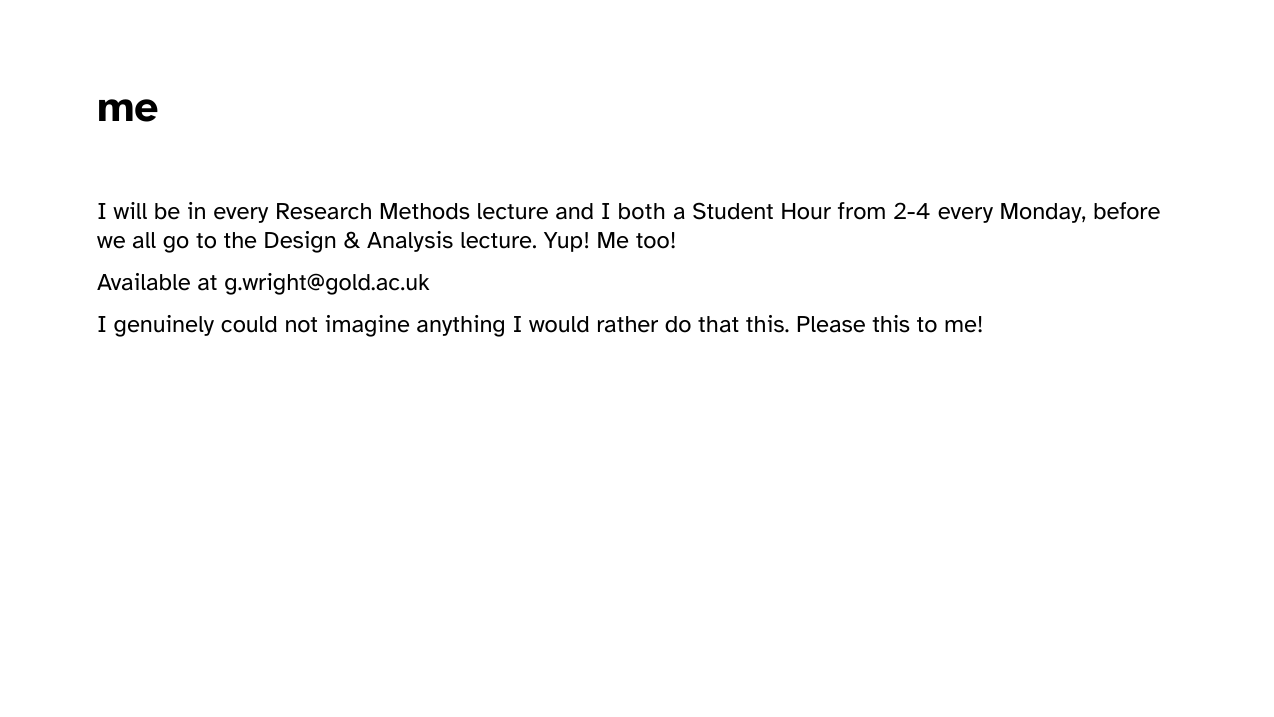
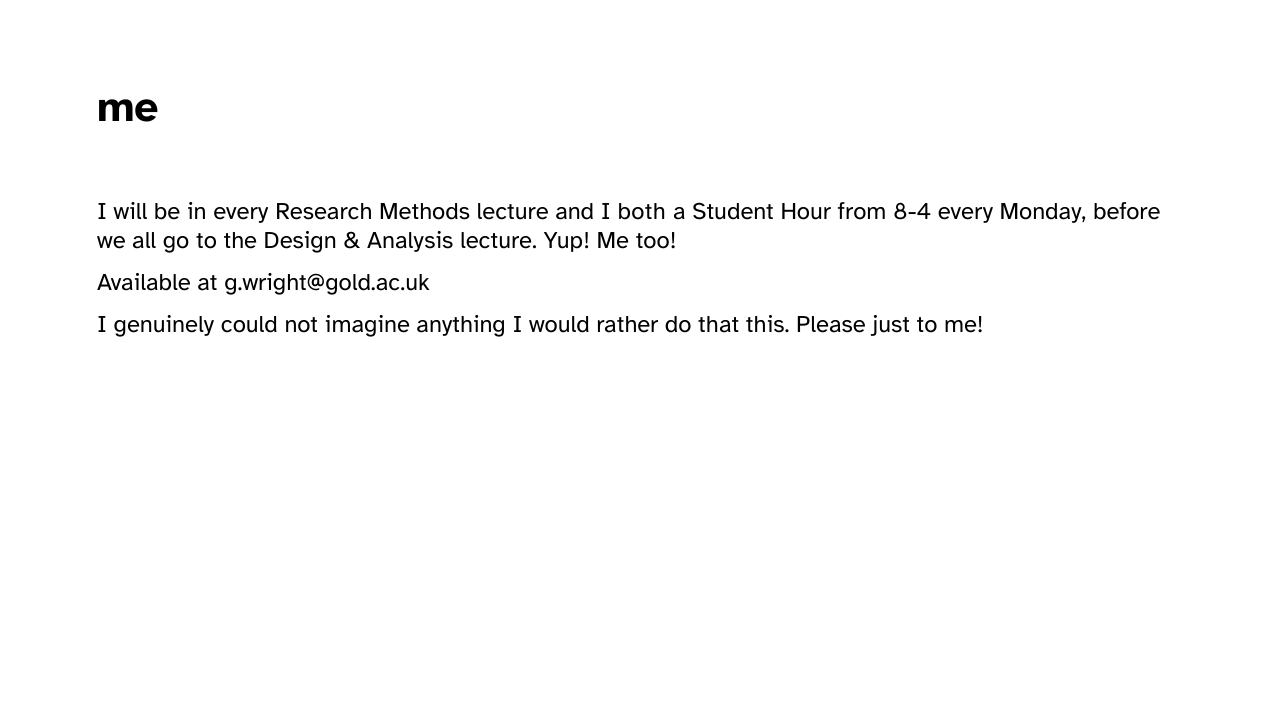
2-4: 2-4 -> 8-4
Please this: this -> just
